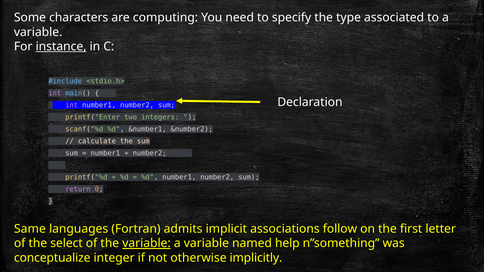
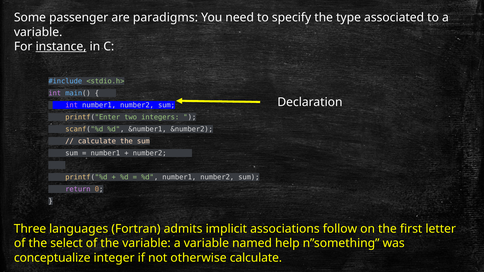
characters: characters -> passenger
computing: computing -> paradigms
Same: Same -> Three
variable at (146, 244) underline: present -> none
otherwise implicitly: implicitly -> calculate
